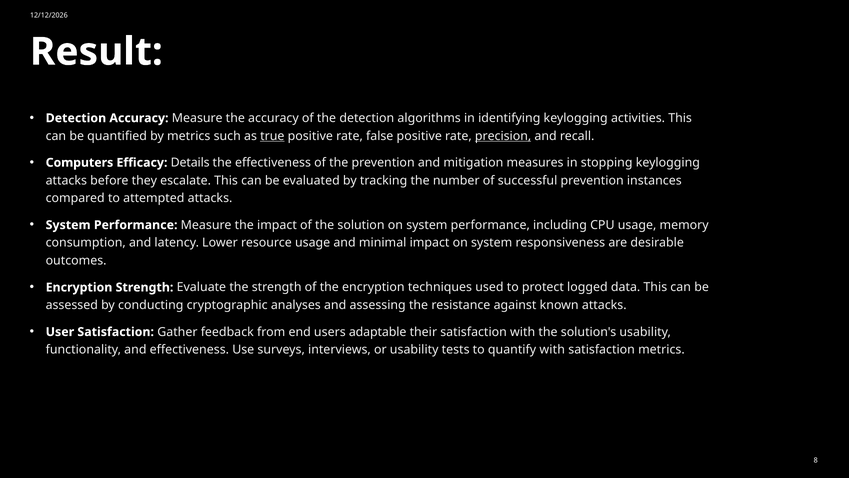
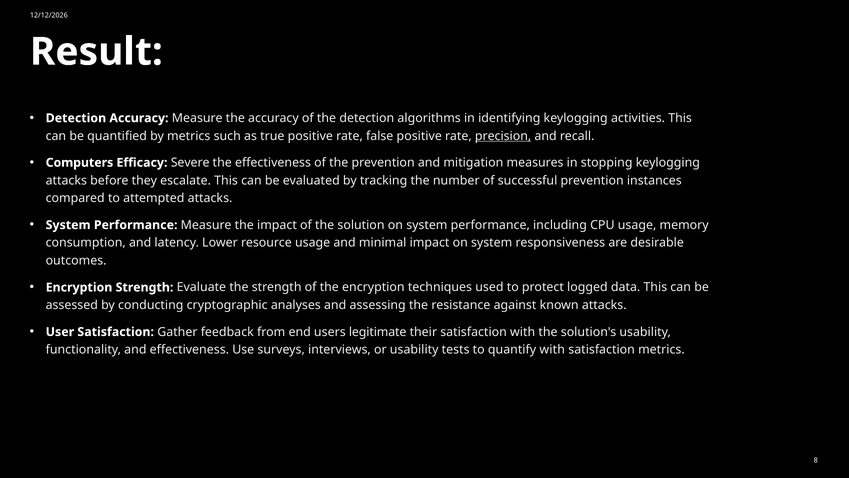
true underline: present -> none
Details: Details -> Severe
adaptable: adaptable -> legitimate
